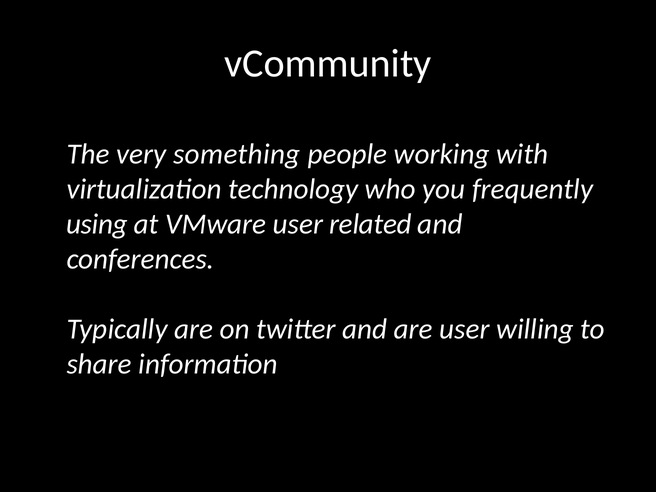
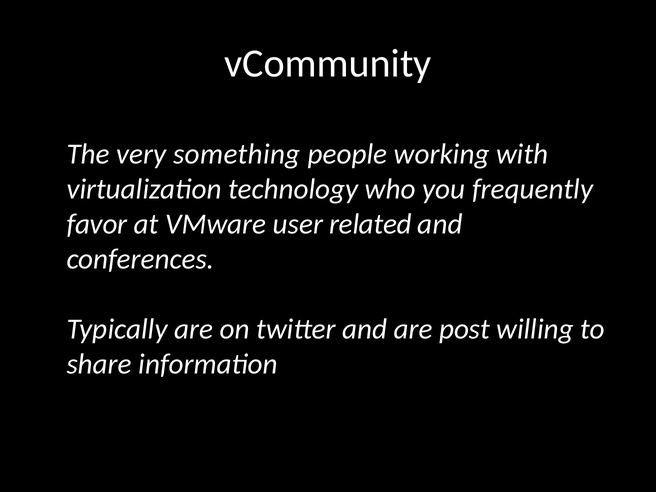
using: using -> favor
are user: user -> post
